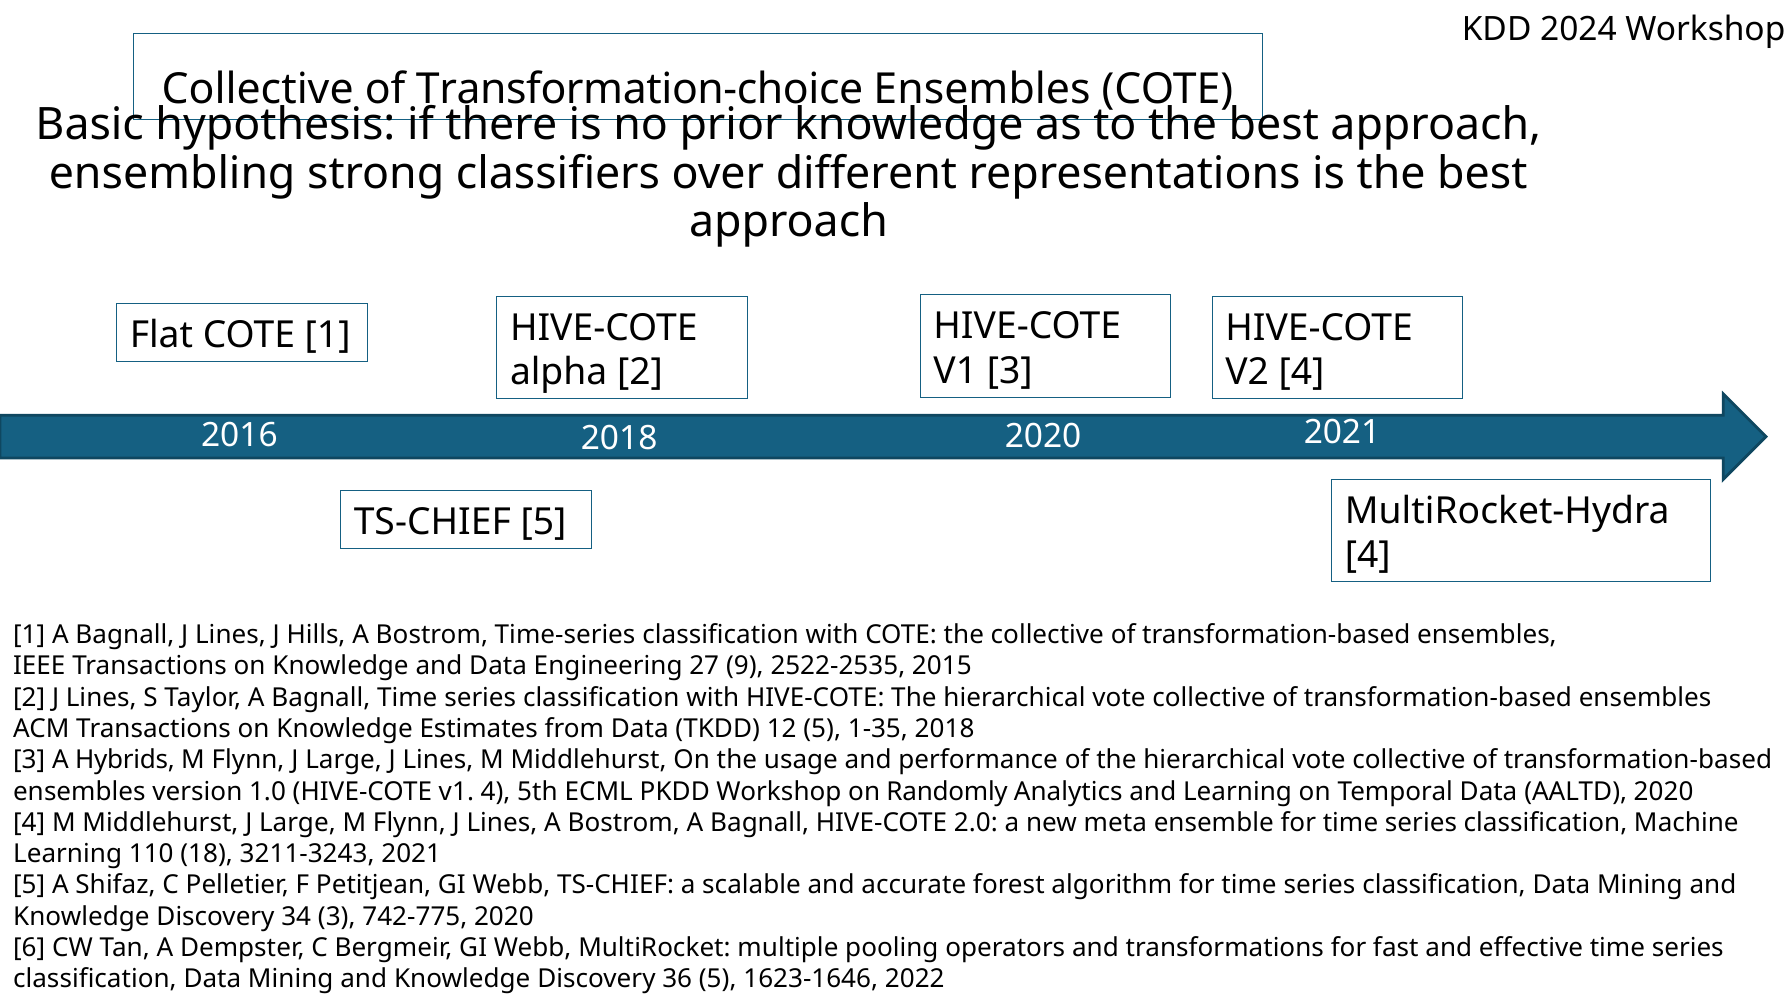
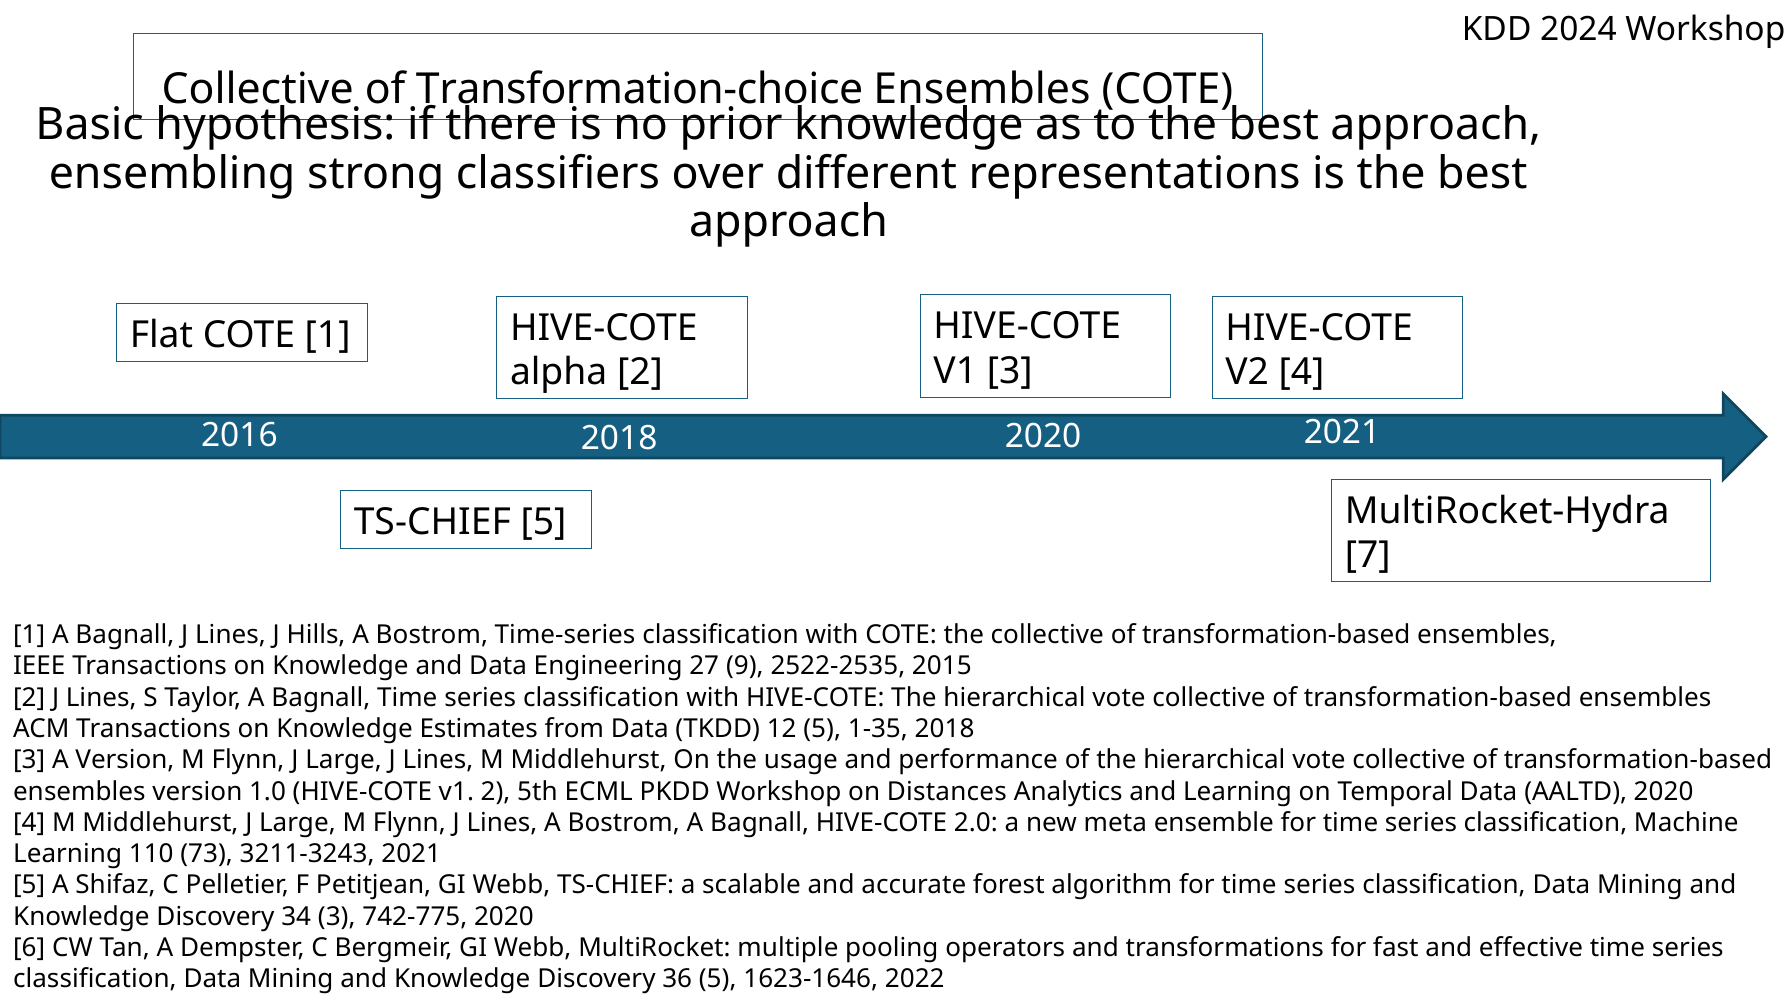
4 at (1368, 556): 4 -> 7
A Hybrids: Hybrids -> Version
v1 4: 4 -> 2
Randomly: Randomly -> Distances
18: 18 -> 73
